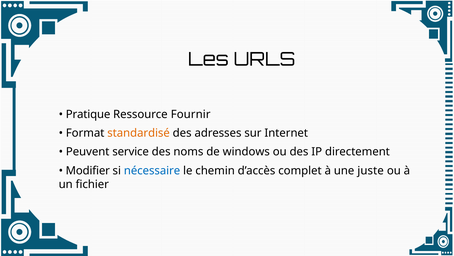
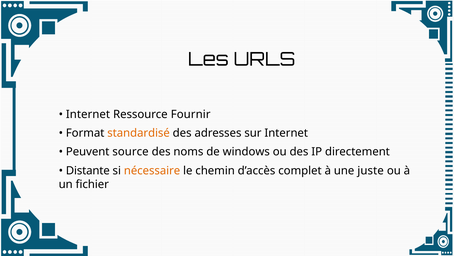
Pratique at (88, 114): Pratique -> Internet
service: service -> source
Modifier: Modifier -> Distante
nécessaire colour: blue -> orange
